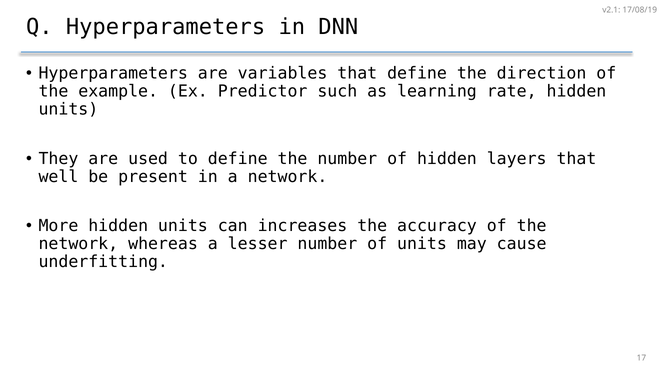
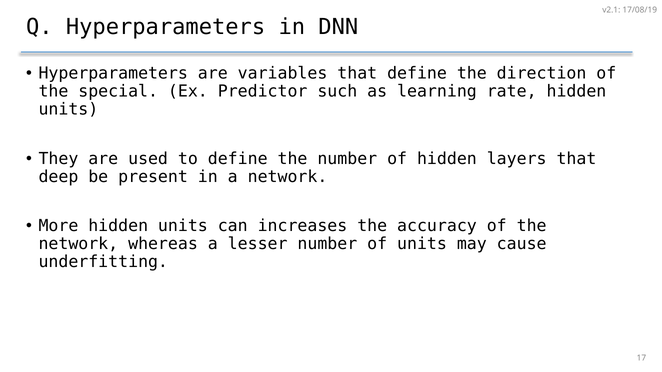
example: example -> special
well: well -> deep
